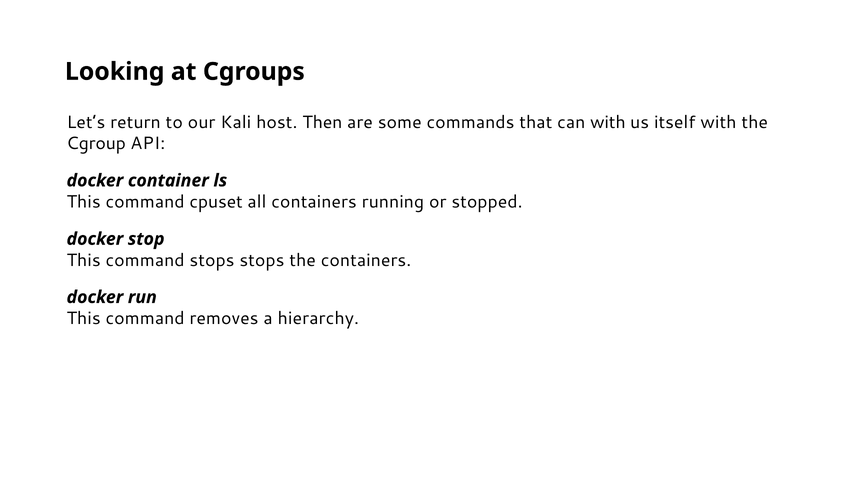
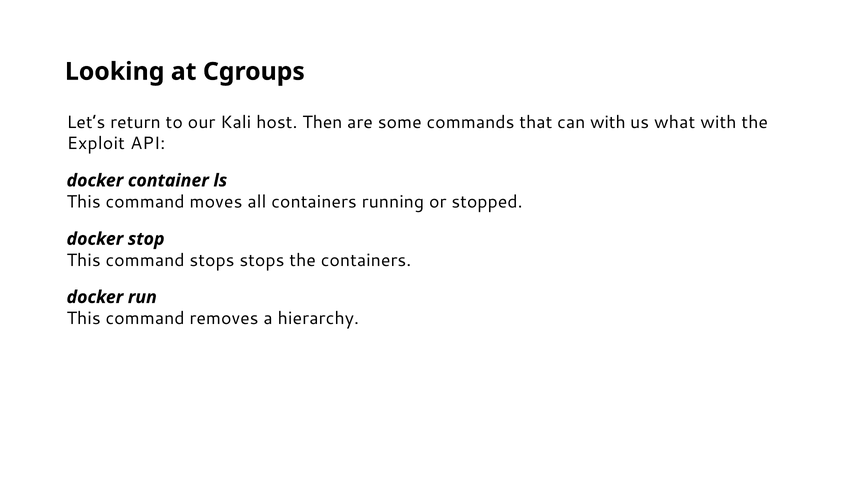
itself: itself -> what
Cgroup: Cgroup -> Exploit
cpuset: cpuset -> moves
